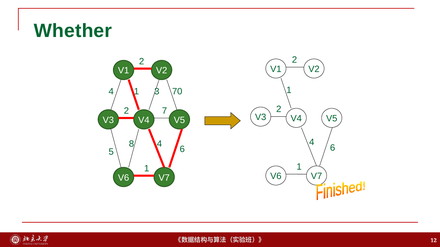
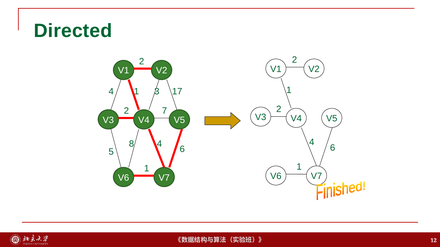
Whether: Whether -> Directed
70: 70 -> 17
